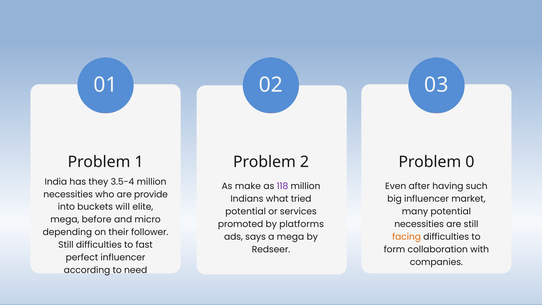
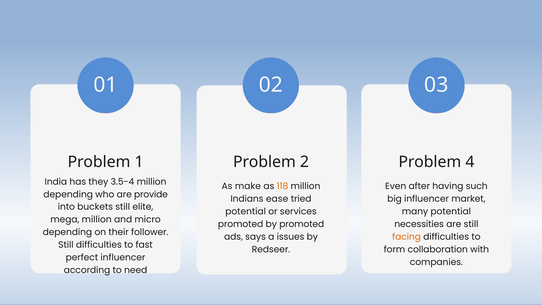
0: 0 -> 4
118 colour: purple -> orange
necessities at (68, 194): necessities -> depending
what: what -> ease
buckets will: will -> still
mega before: before -> million
by platforms: platforms -> promoted
a mega: mega -> issues
